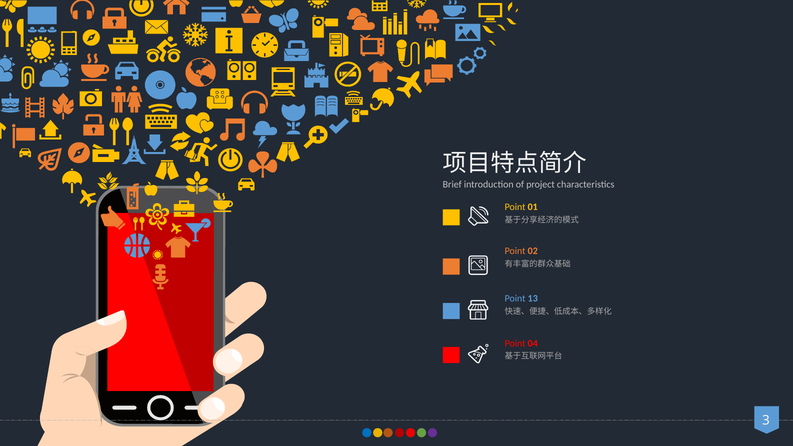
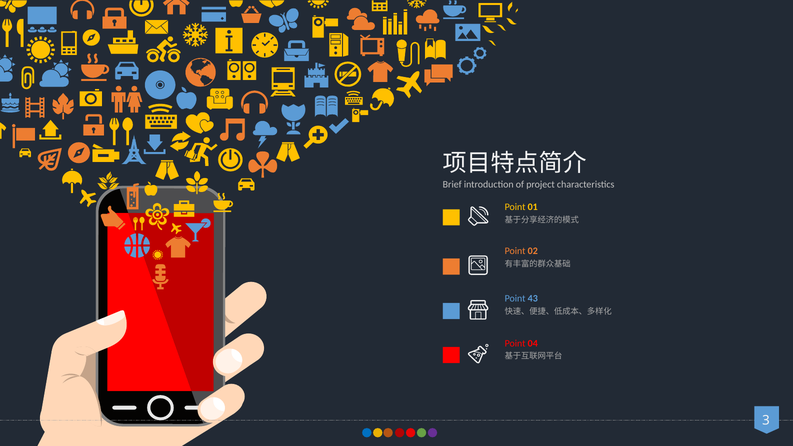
13: 13 -> 43
